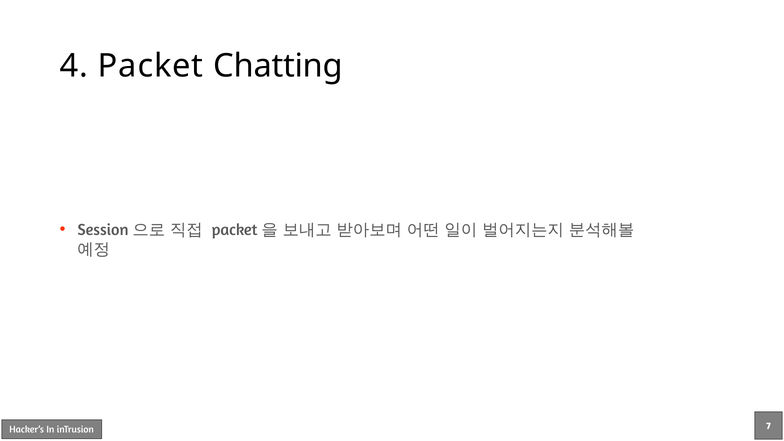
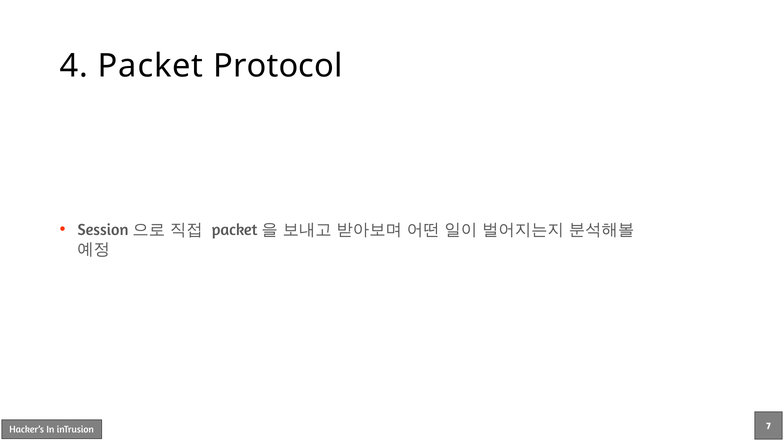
Chatting: Chatting -> Protocol
